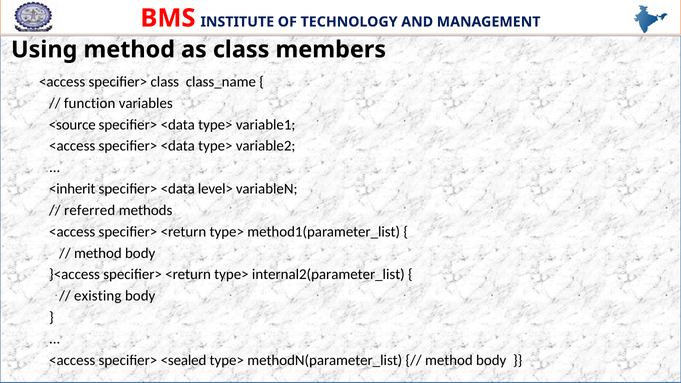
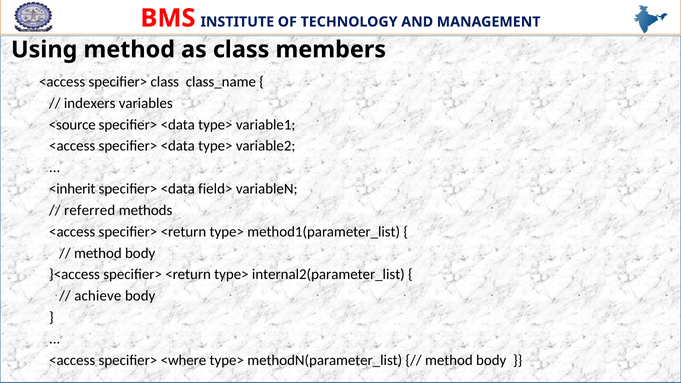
function: function -> indexers
level>: level> -> field>
existing: existing -> achieve
<sealed: <sealed -> <where
